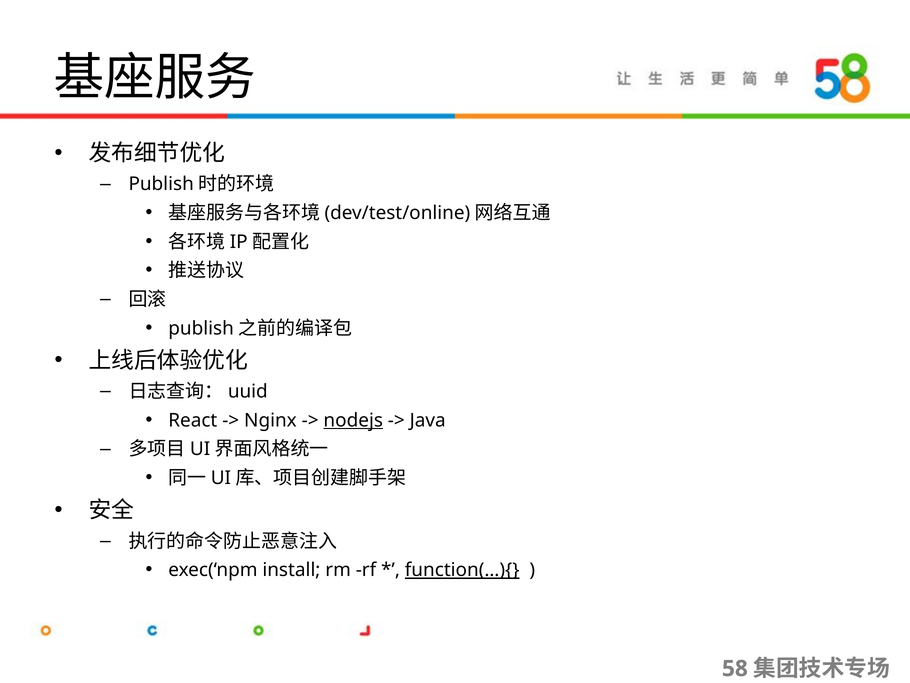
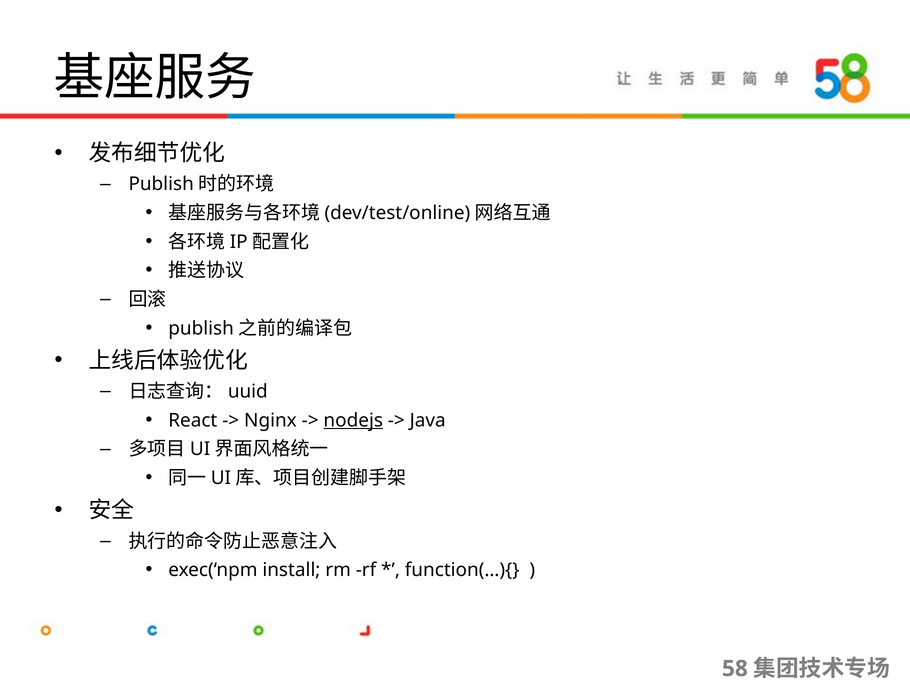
function(…){ underline: present -> none
